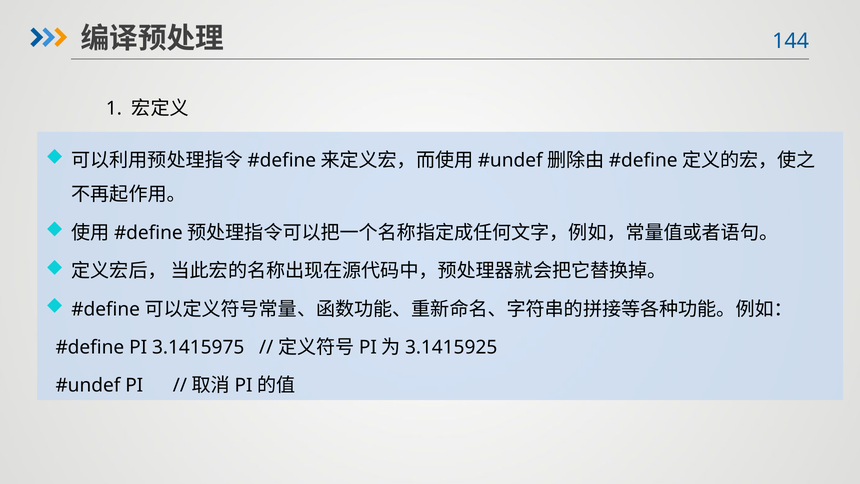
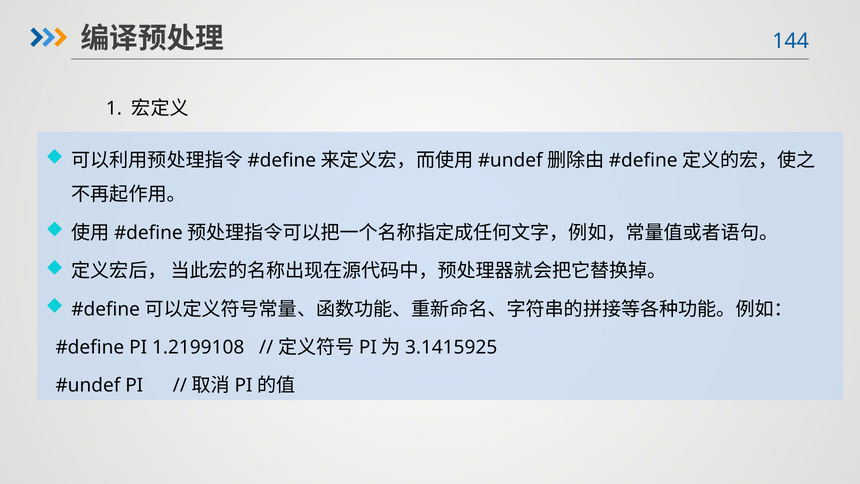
3.1415975: 3.1415975 -> 1.2199108
